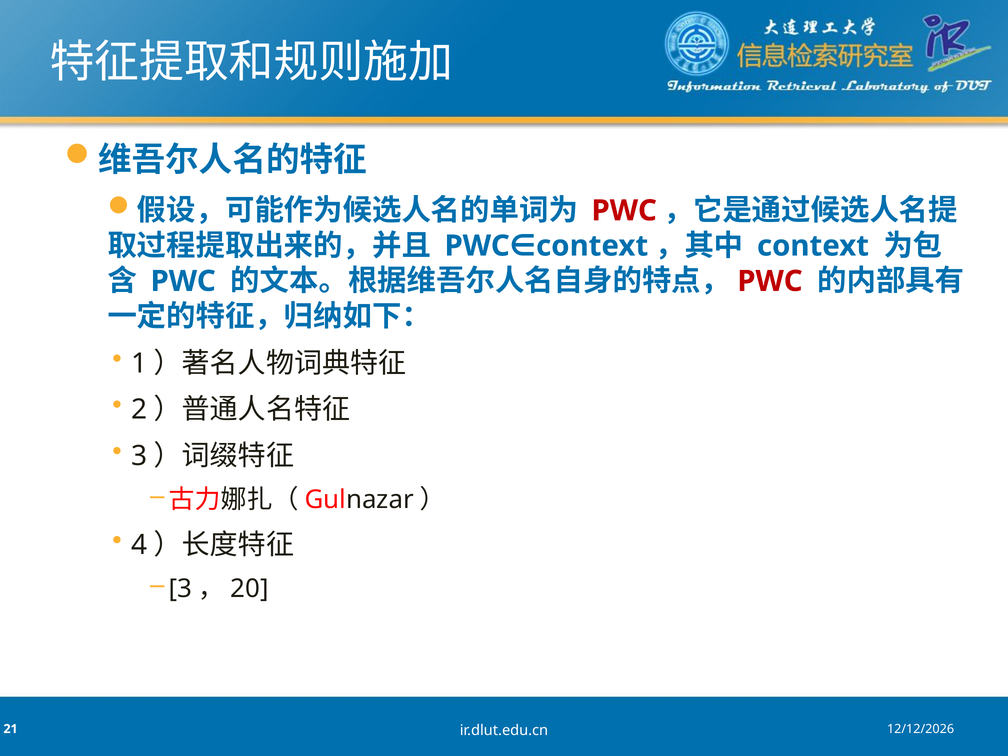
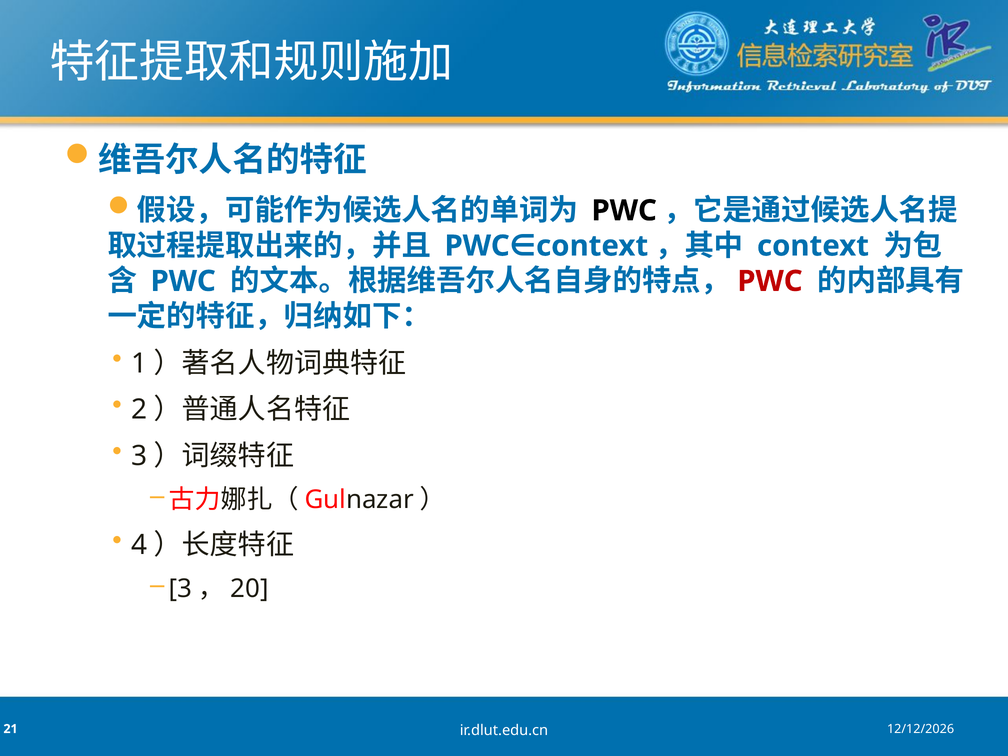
PWC at (624, 211) colour: red -> black
